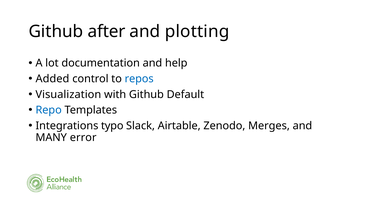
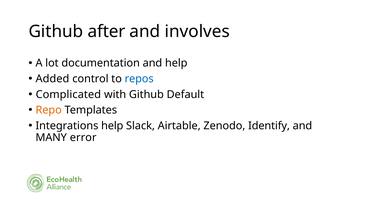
plotting: plotting -> involves
Visualization: Visualization -> Complicated
Repo colour: blue -> orange
Integrations typo: typo -> help
Merges: Merges -> Identify
